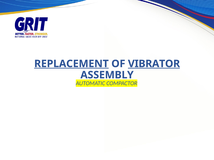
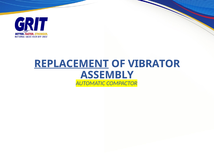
VIBRATOR underline: present -> none
